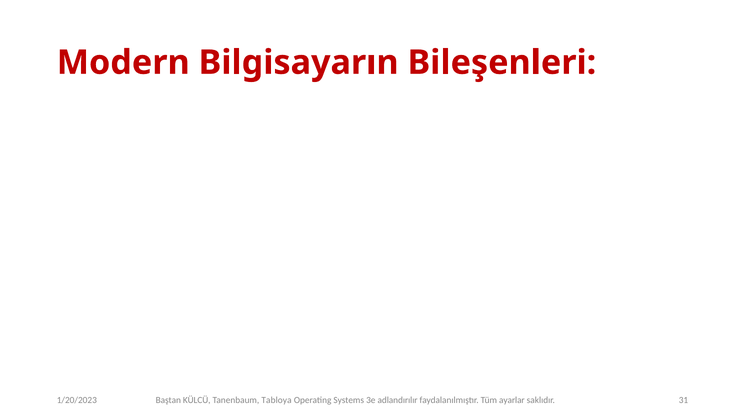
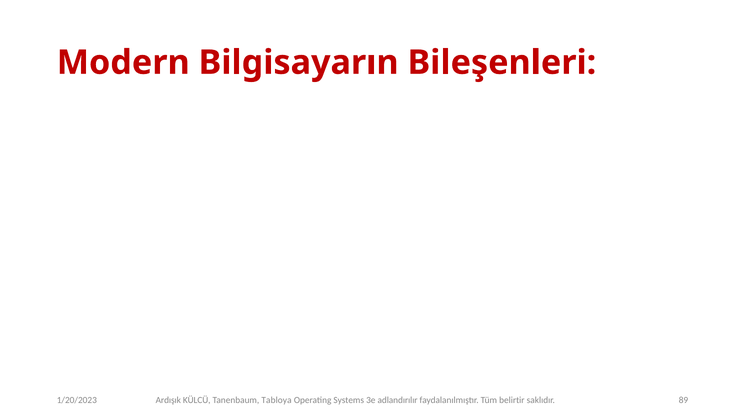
Baştan: Baştan -> Ardışık
ayarlar: ayarlar -> belirtir
31: 31 -> 89
